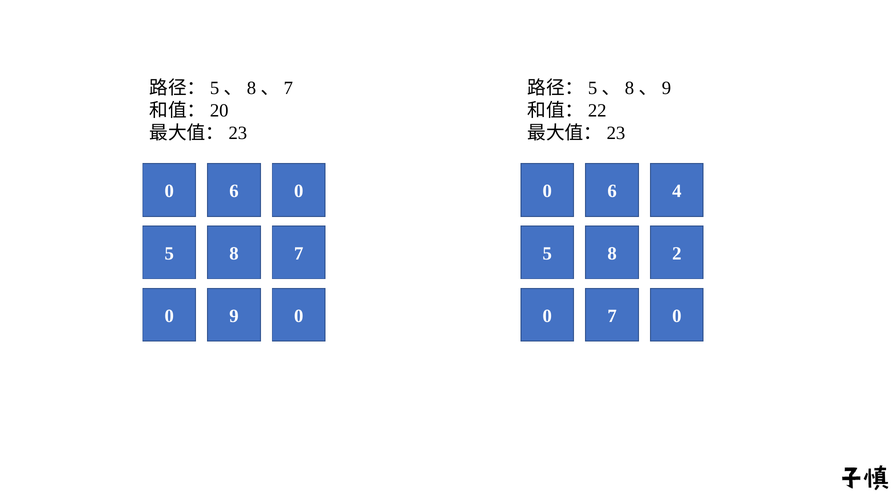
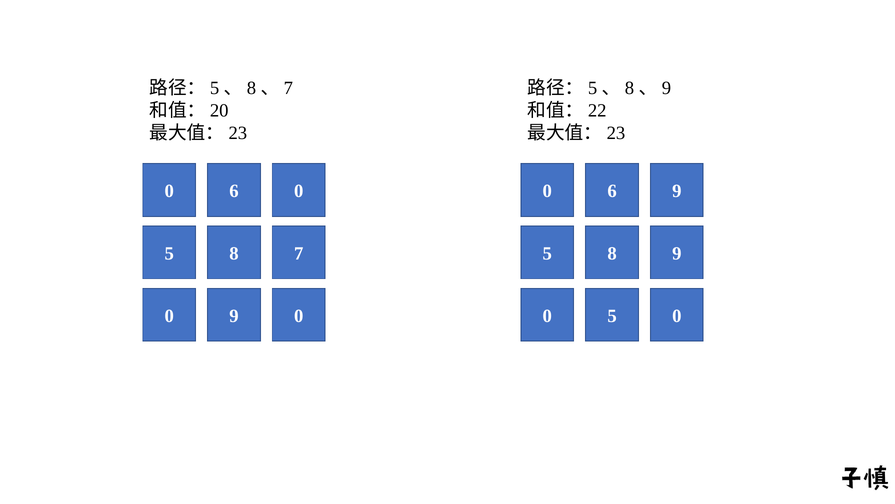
6 4: 4 -> 9
8 2: 2 -> 9
7 at (612, 316): 7 -> 5
